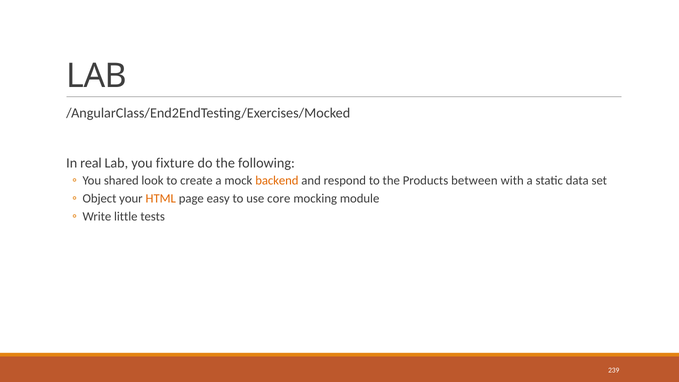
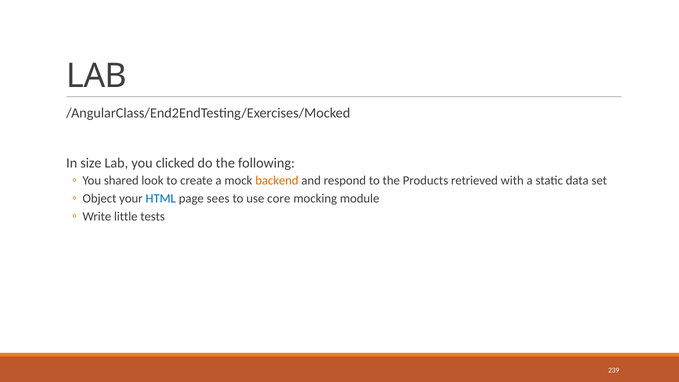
real: real -> size
fixture: fixture -> clicked
between: between -> retrieved
HTML colour: orange -> blue
easy: easy -> sees
